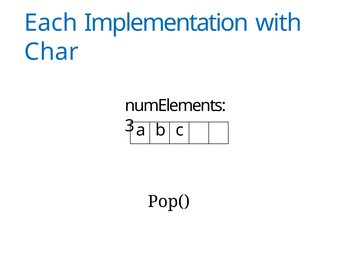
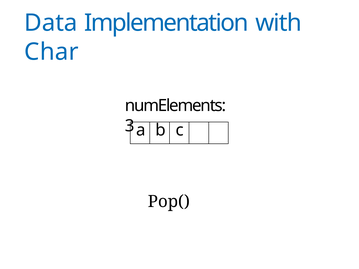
Each: Each -> Data
